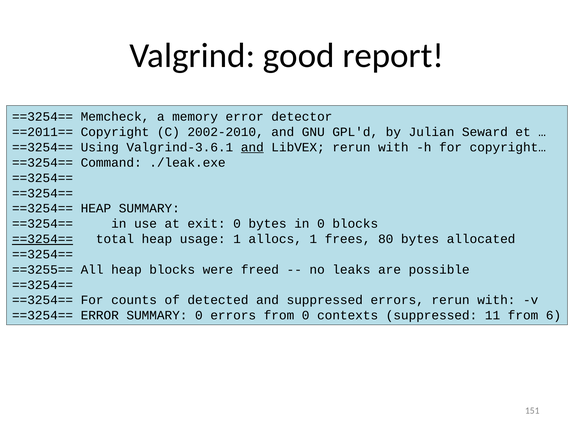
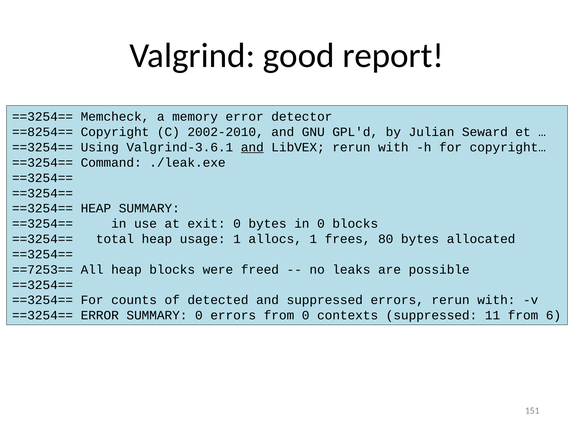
==2011==: ==2011== -> ==8254==
==3254== at (43, 239) underline: present -> none
==3255==: ==3255== -> ==7253==
